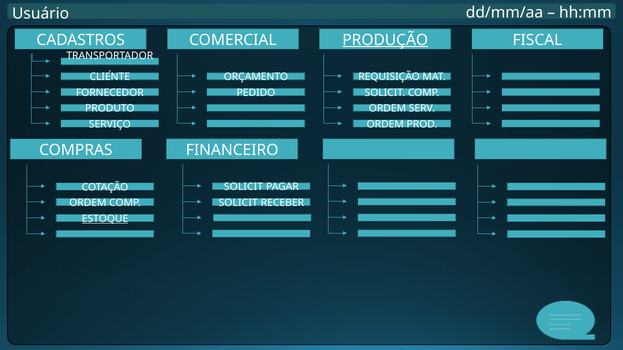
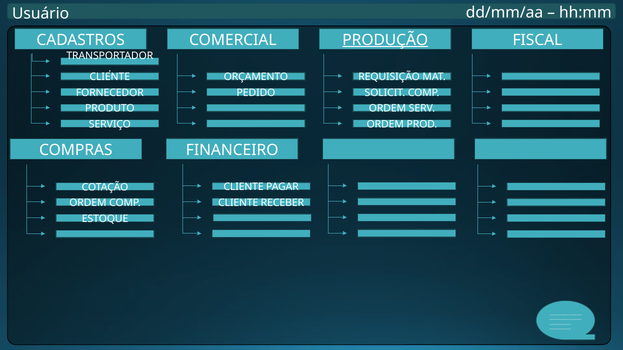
SOLICIT at (244, 187): SOLICIT -> CLIENTE
SOLICIT at (238, 203): SOLICIT -> CLIENTE
ESTOQUE underline: present -> none
